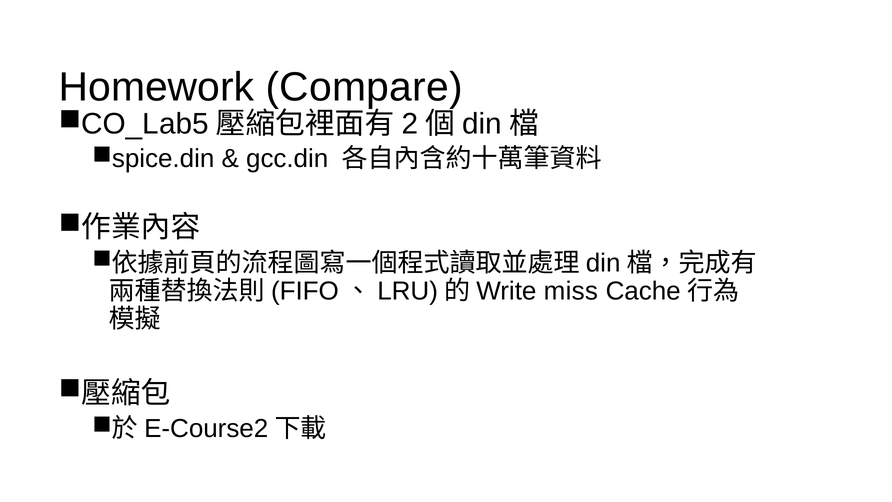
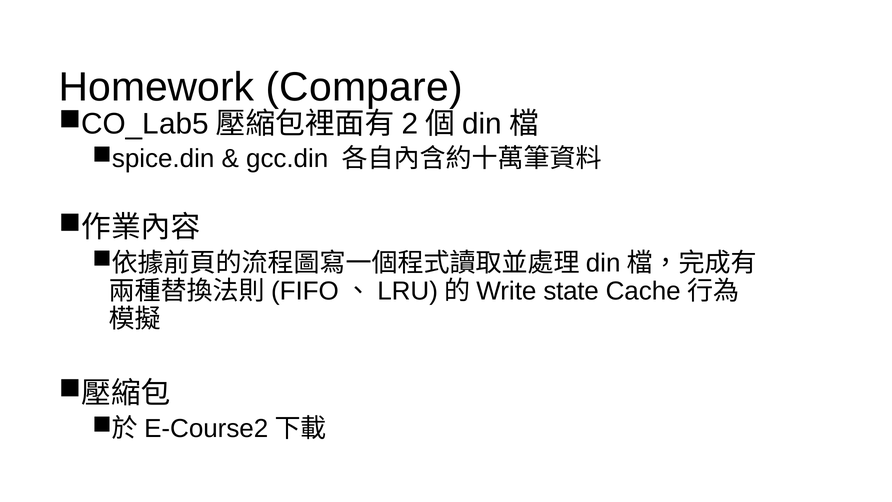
miss: miss -> state
